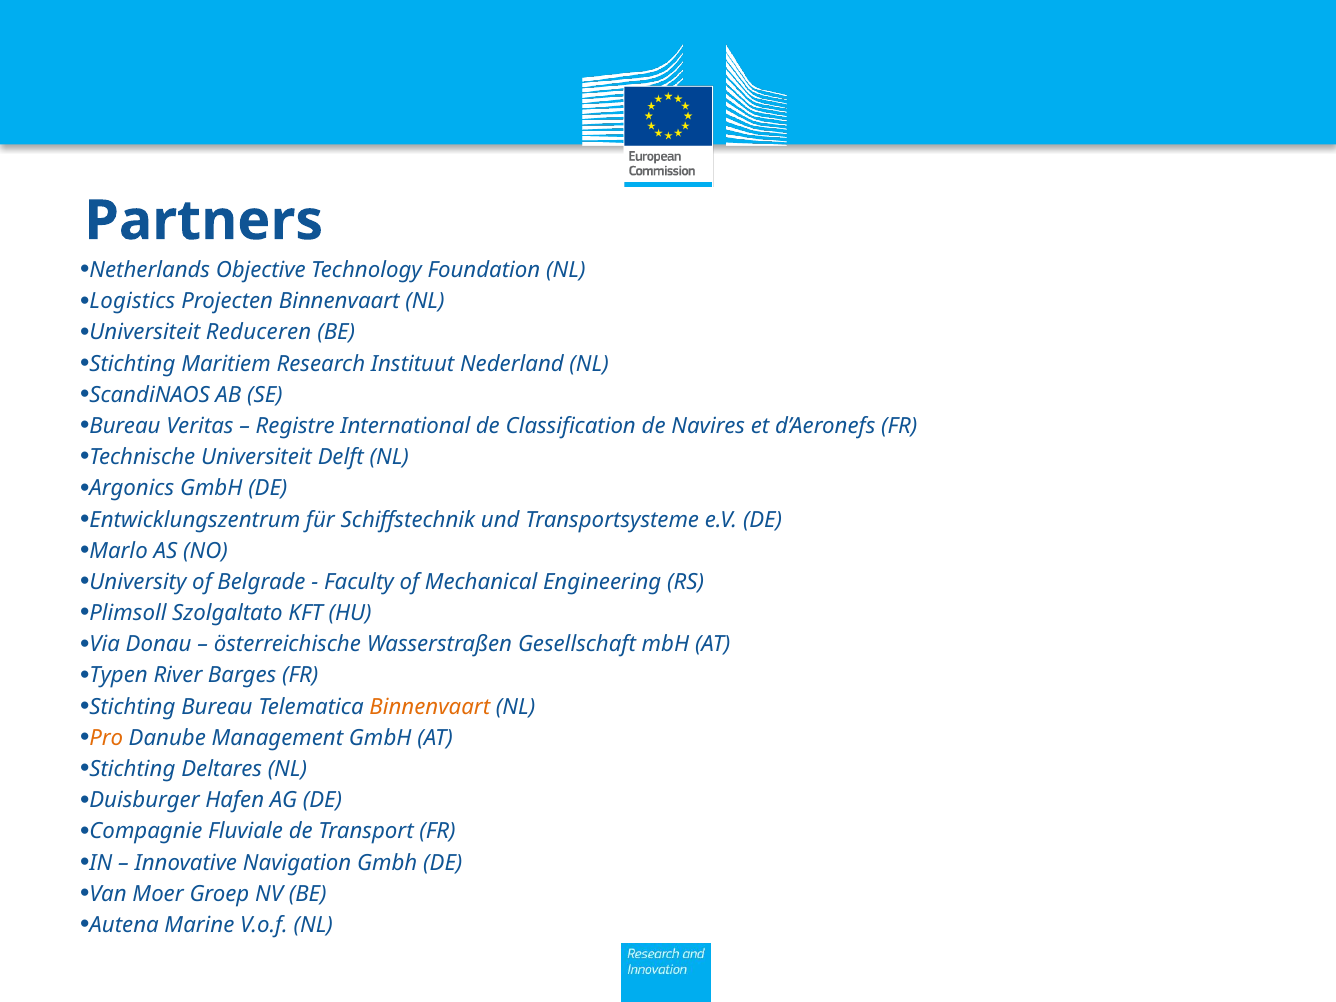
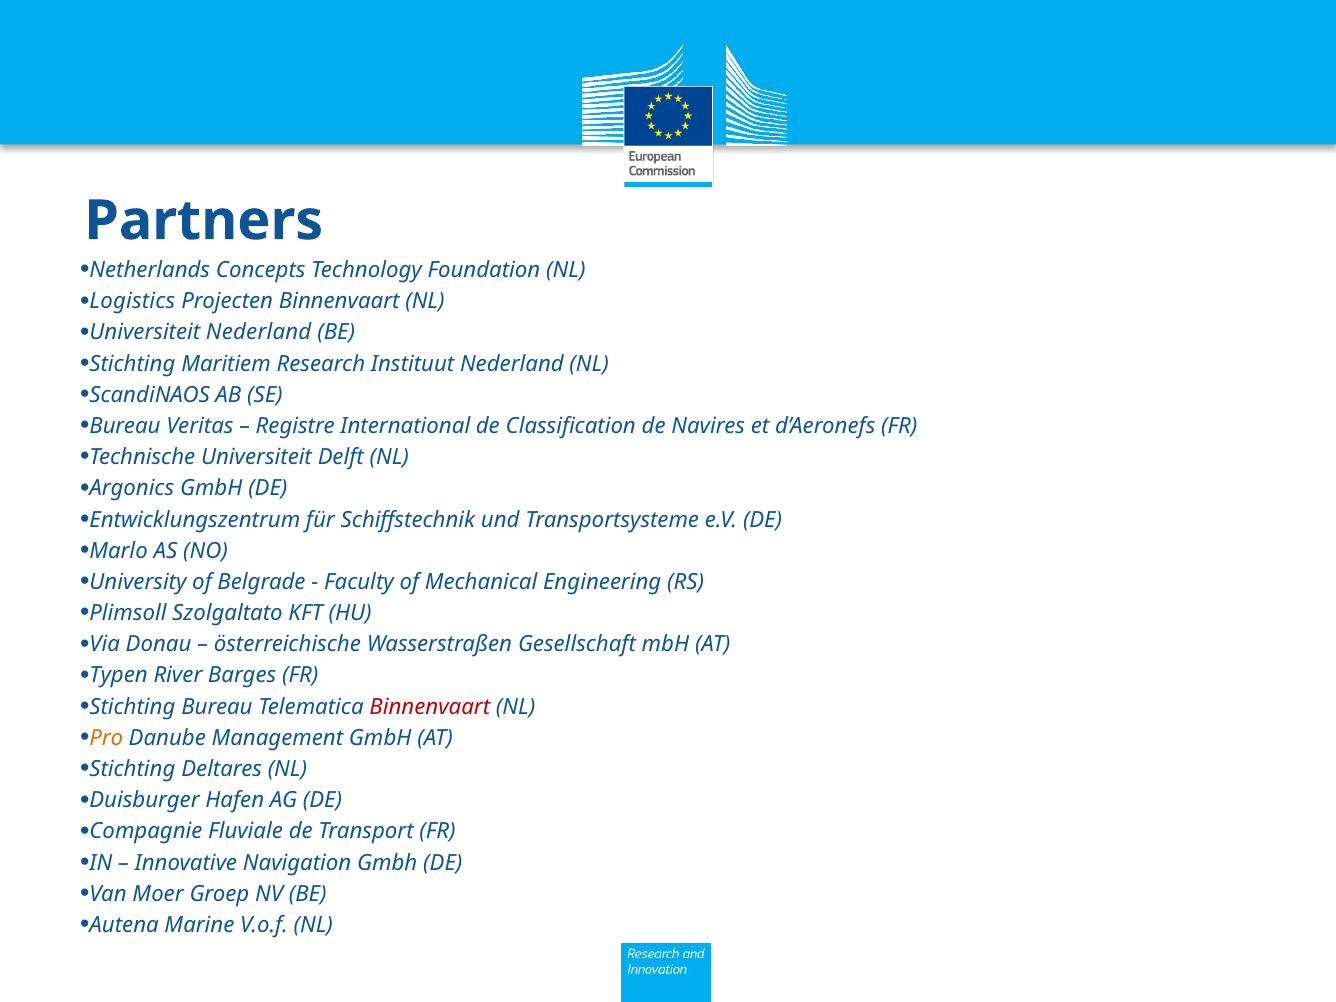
Objective: Objective -> Concepts
Universiteit Reduceren: Reduceren -> Nederland
Binnenvaart at (430, 707) colour: orange -> red
